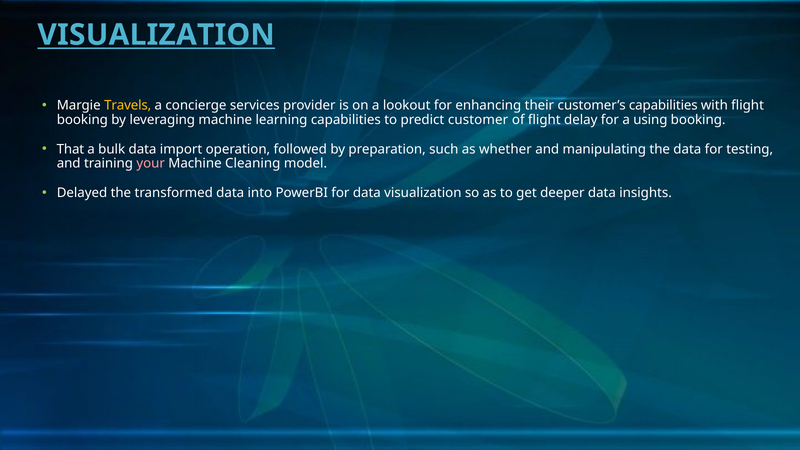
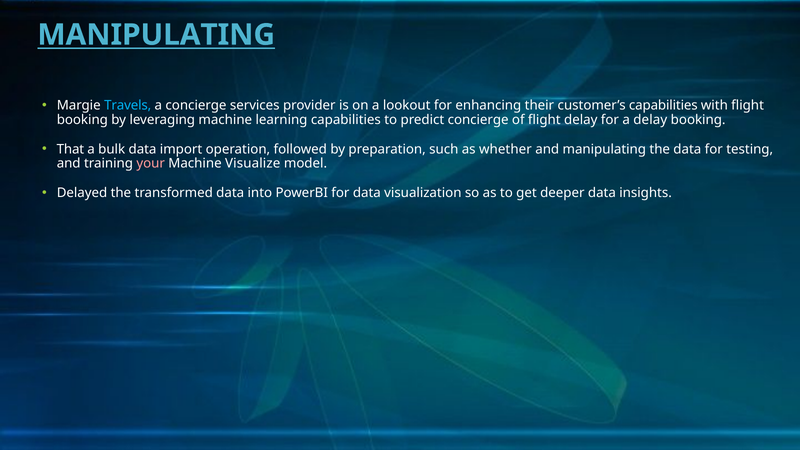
VISUALIZATION at (156, 35): VISUALIZATION -> MANIPULATING
Travels colour: yellow -> light blue
predict customer: customer -> concierge
a using: using -> delay
Cleaning: Cleaning -> Visualize
